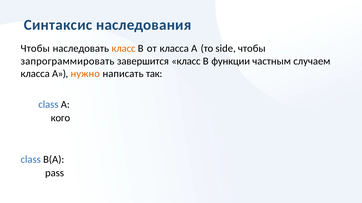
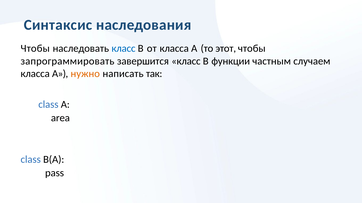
класс at (124, 49) colour: orange -> blue
side: side -> этот
кого: кого -> area
